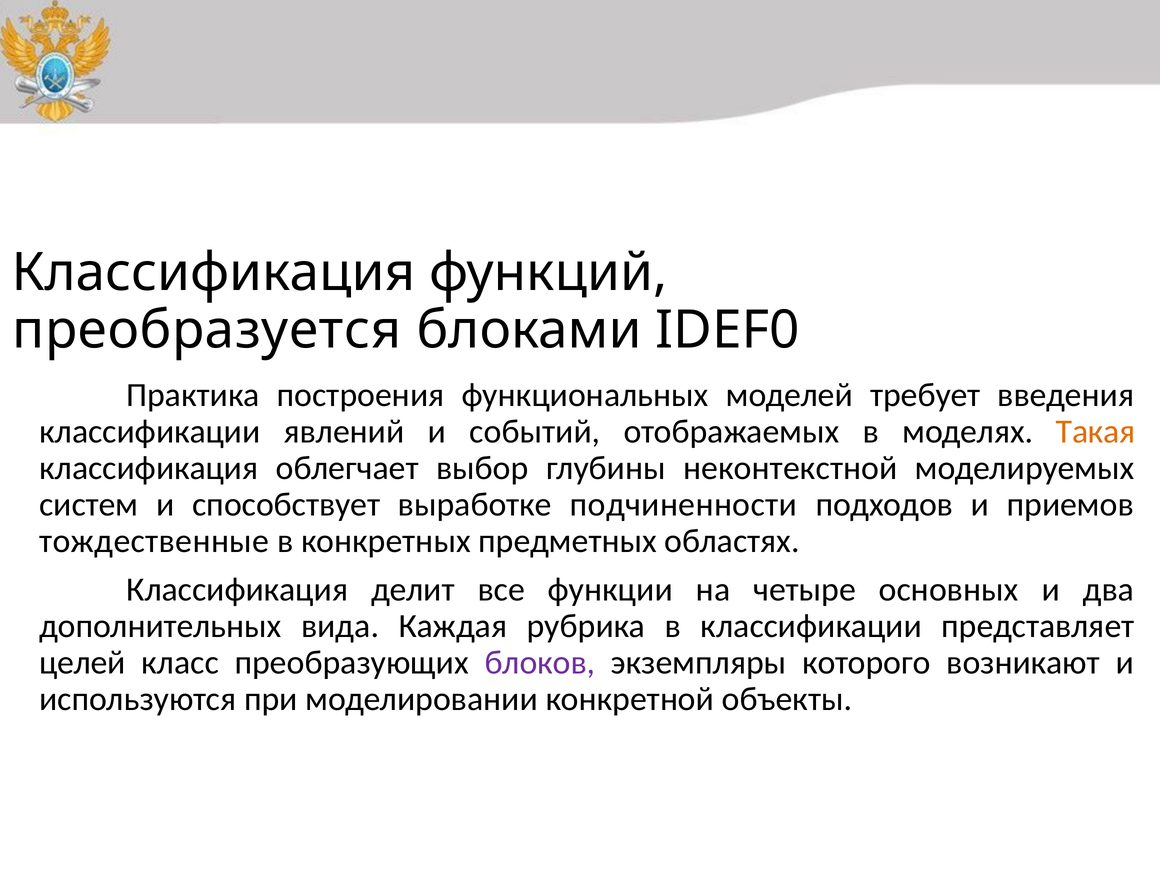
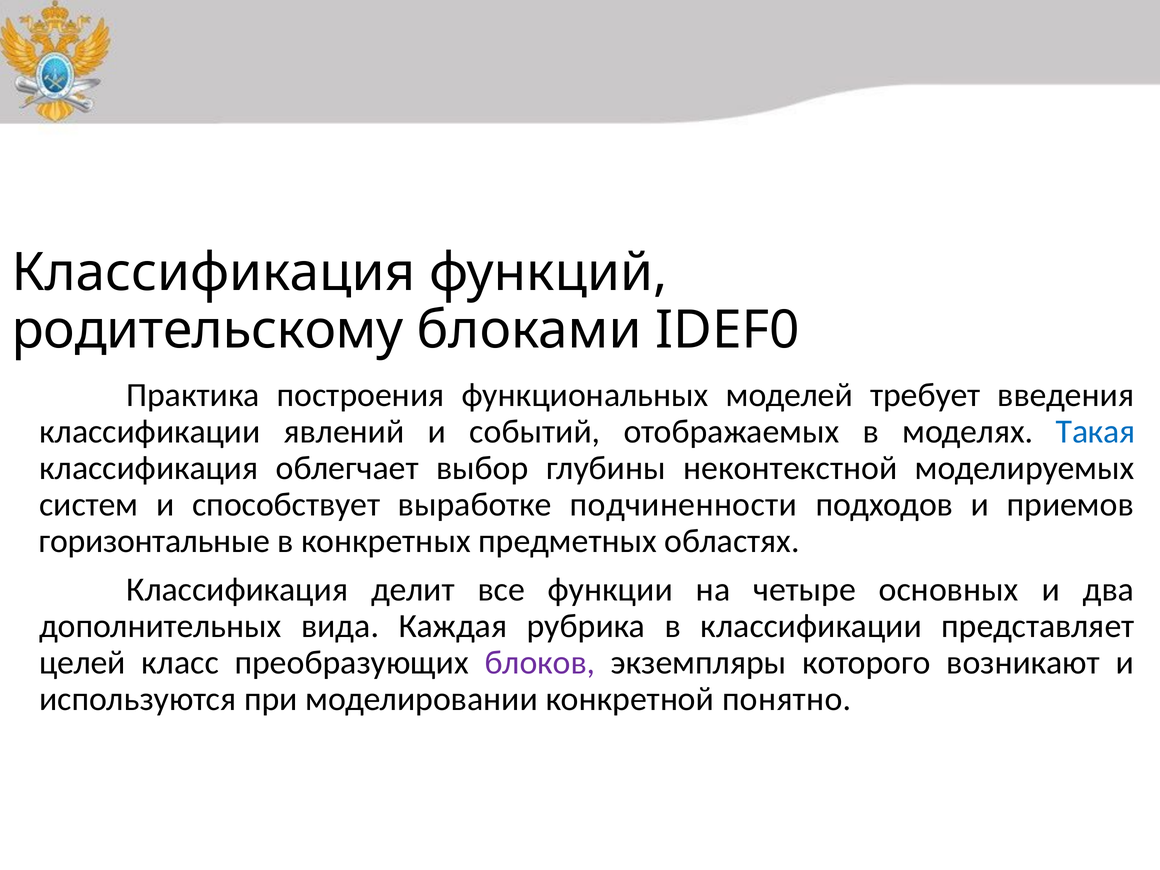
преобразуется: преобразуется -> родительскому
Такая colour: orange -> blue
тождественные: тождественные -> горизонтальные
объекты: объекты -> понятно
